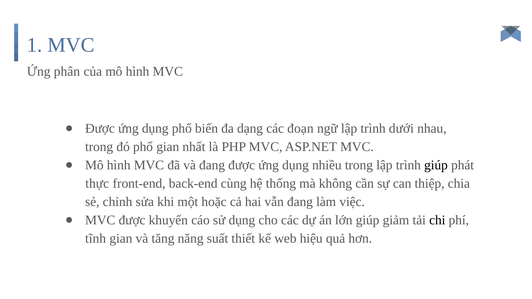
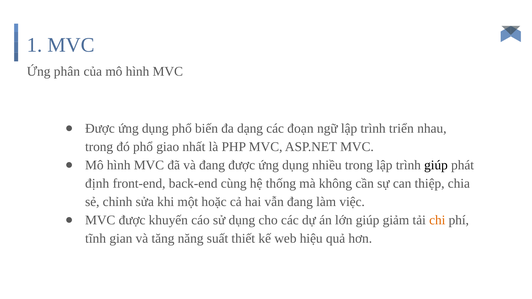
dưới: dưới -> triển
phổ gian: gian -> giao
thực: thực -> định
chi colour: black -> orange
